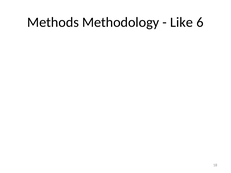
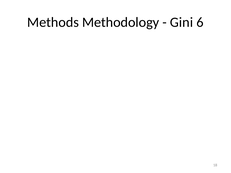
Like: Like -> Gini
